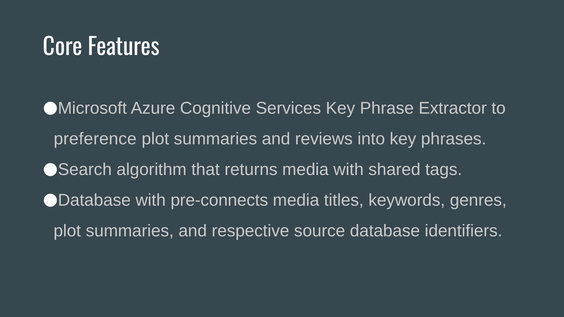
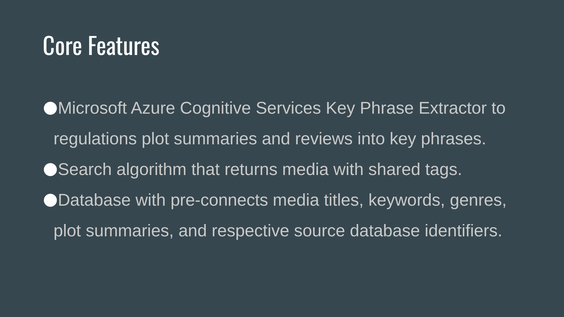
preference: preference -> regulations
